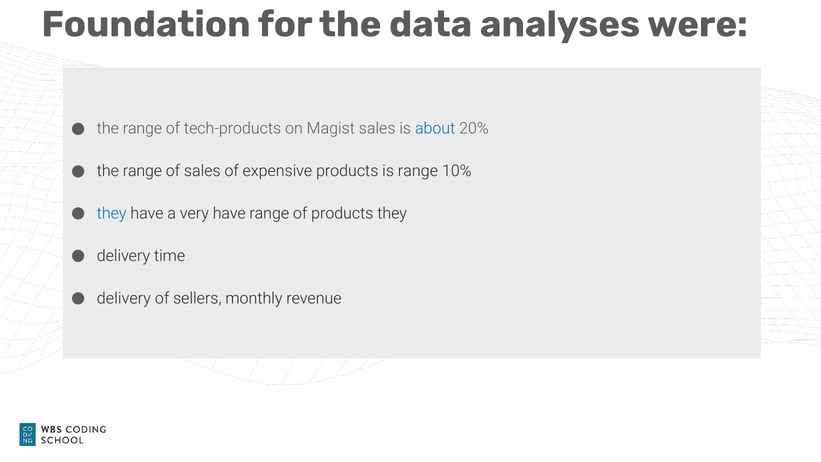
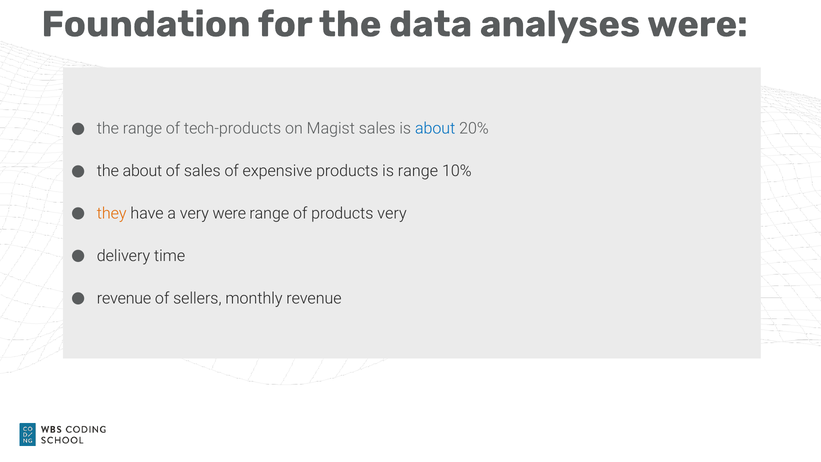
range at (142, 171): range -> about
they at (112, 213) colour: blue -> orange
very have: have -> were
products they: they -> very
delivery at (124, 298): delivery -> revenue
